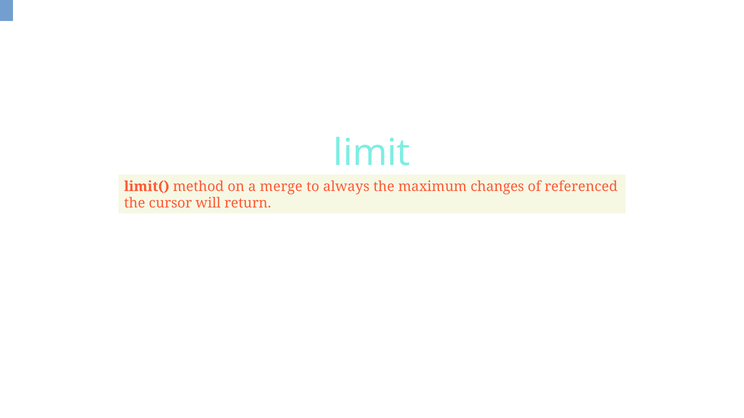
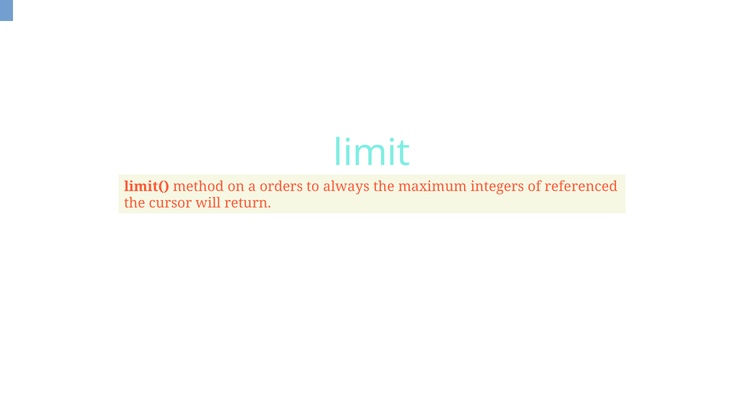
merge: merge -> orders
changes: changes -> integers
